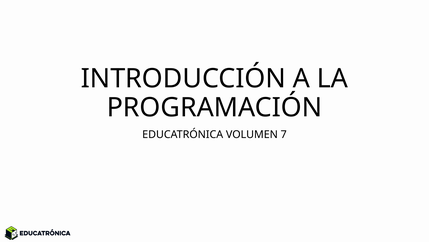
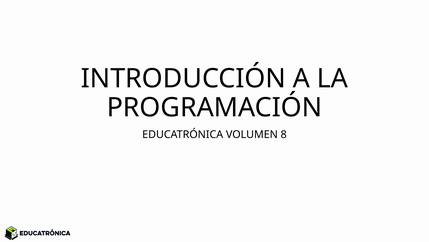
7: 7 -> 8
